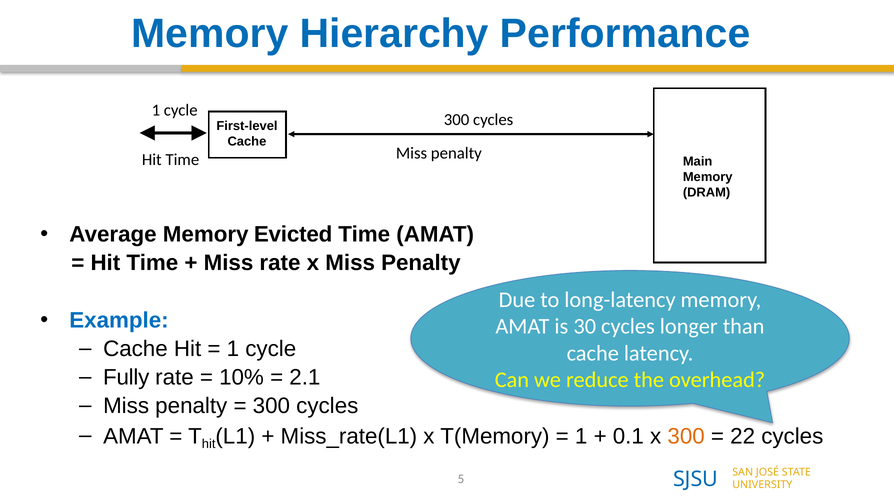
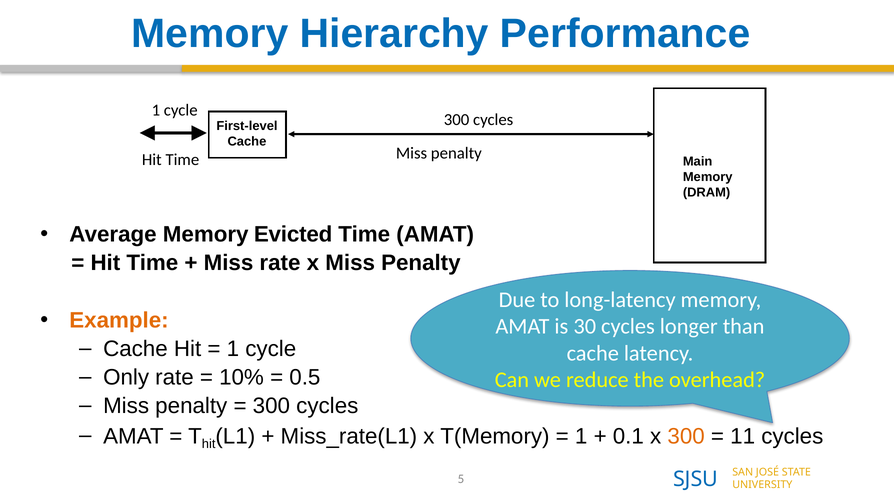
Example colour: blue -> orange
Fully: Fully -> Only
2.1: 2.1 -> 0.5
22: 22 -> 11
